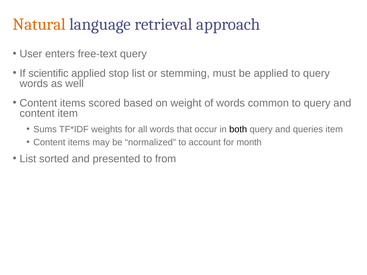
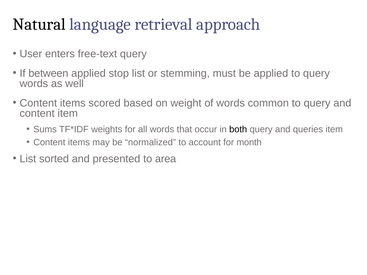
Natural colour: orange -> black
scientific: scientific -> between
from: from -> area
